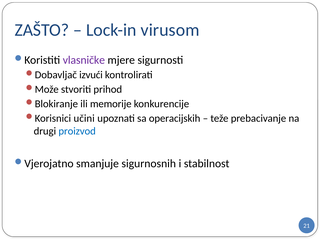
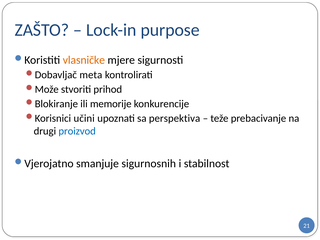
virusom: virusom -> purpose
vlasničke colour: purple -> orange
izvući: izvući -> meta
operacijskih: operacijskih -> perspektiva
